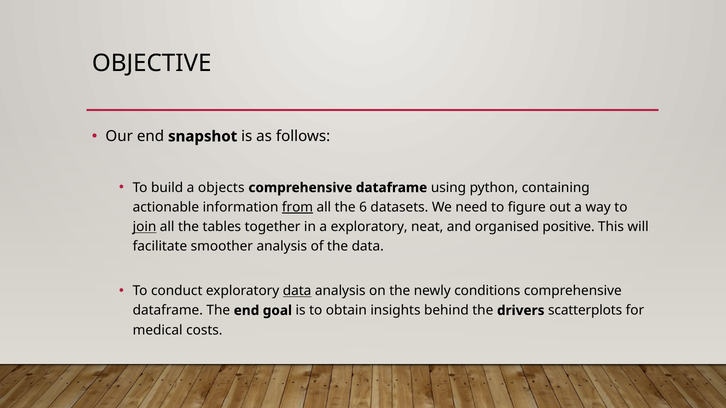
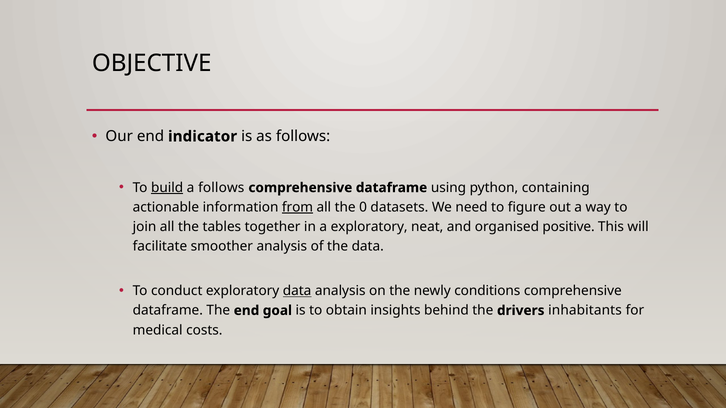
snapshot: snapshot -> indicator
build underline: none -> present
a objects: objects -> follows
6: 6 -> 0
join underline: present -> none
scatterplots: scatterplots -> inhabitants
